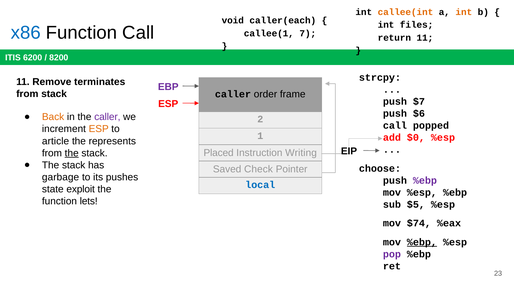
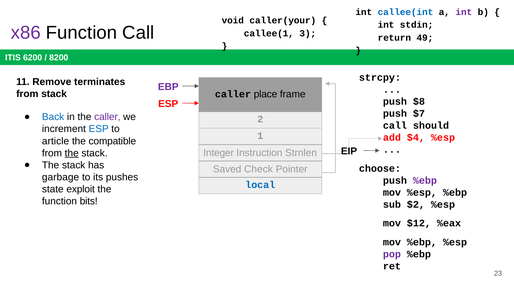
callee(int colour: orange -> blue
int at (464, 12) colour: orange -> purple
caller(each: caller(each -> caller(your
files: files -> stdin
x86 colour: blue -> purple
7: 7 -> 3
return 11: 11 -> 49
order: order -> place
$7: $7 -> $8
$6: $6 -> $7
Back colour: orange -> blue
popped: popped -> should
ESP at (99, 129) colour: orange -> blue
$0: $0 -> $4
represents: represents -> compatible
Placed: Placed -> Integer
Writing: Writing -> Strnlen
lets: lets -> bits
$5: $5 -> $2
$74: $74 -> $12
%ebp at (422, 242) underline: present -> none
